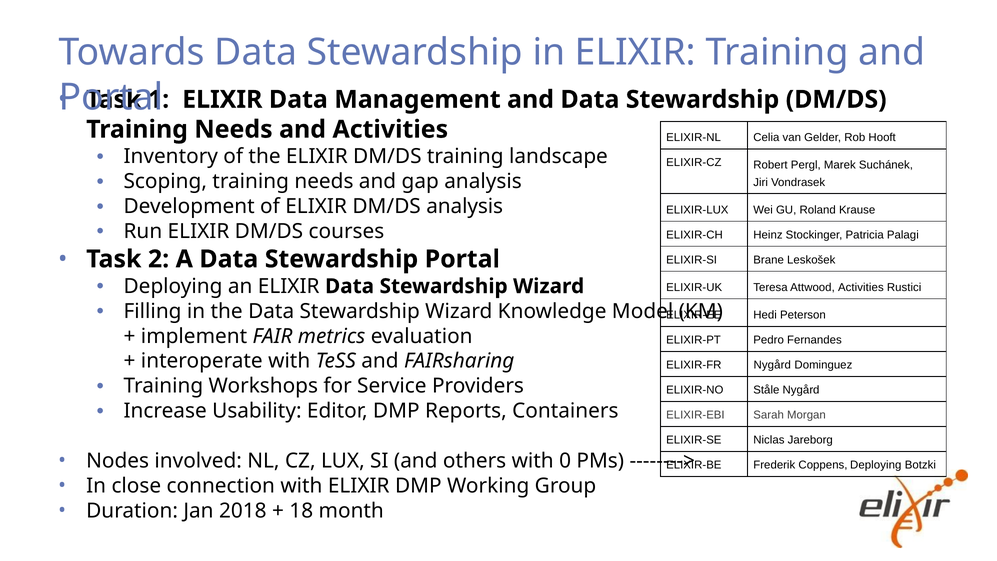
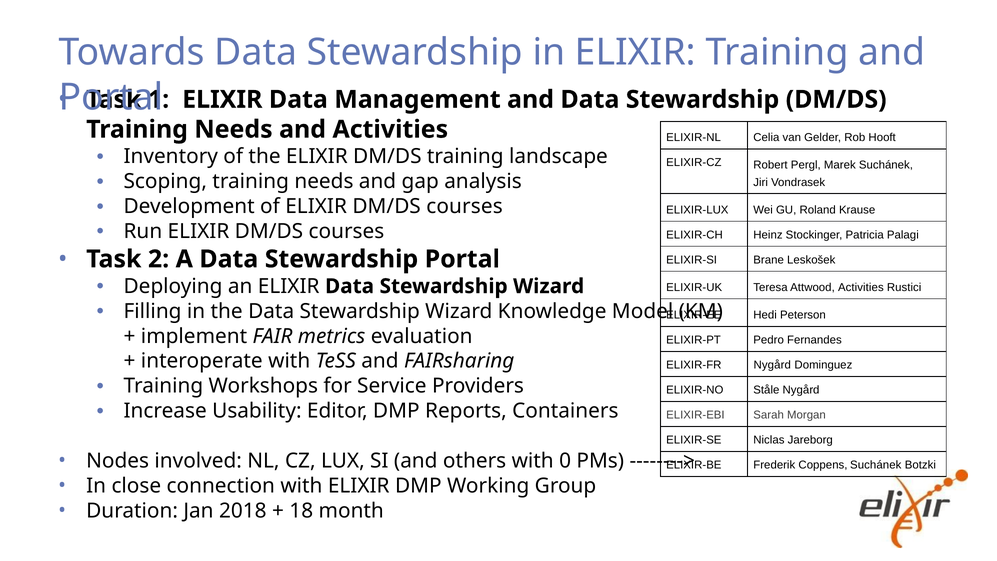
of ELIXIR DM/DS analysis: analysis -> courses
Coppens Deploying: Deploying -> Suchánek
